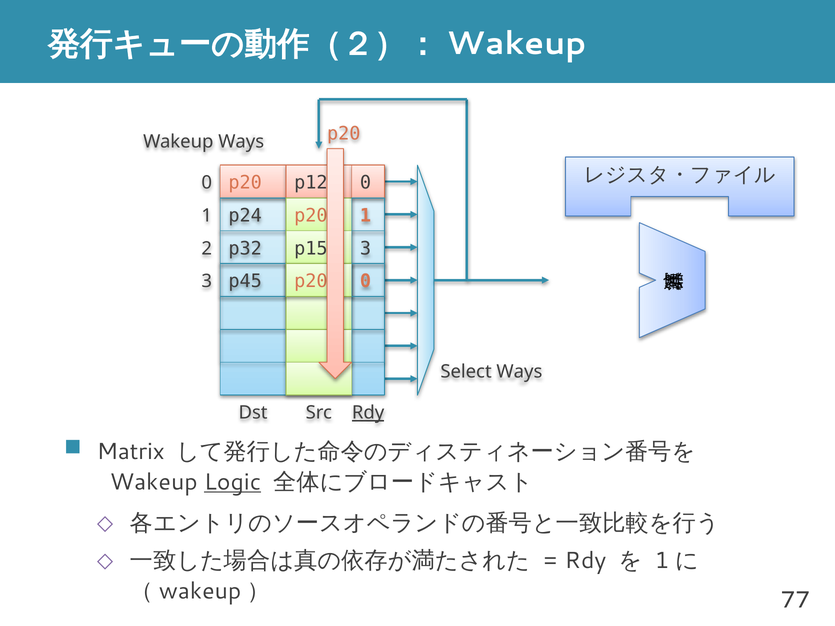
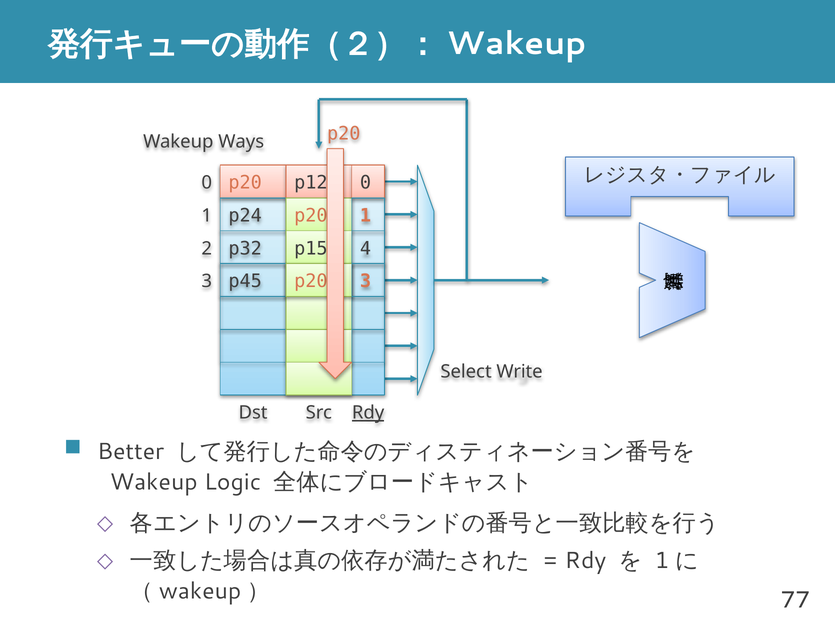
3 at (366, 249): 3 -> 4
0 at (366, 281): 0 -> 3
Select Ways: Ways -> Write
Matrix: Matrix -> Better
Logic underline: present -> none
